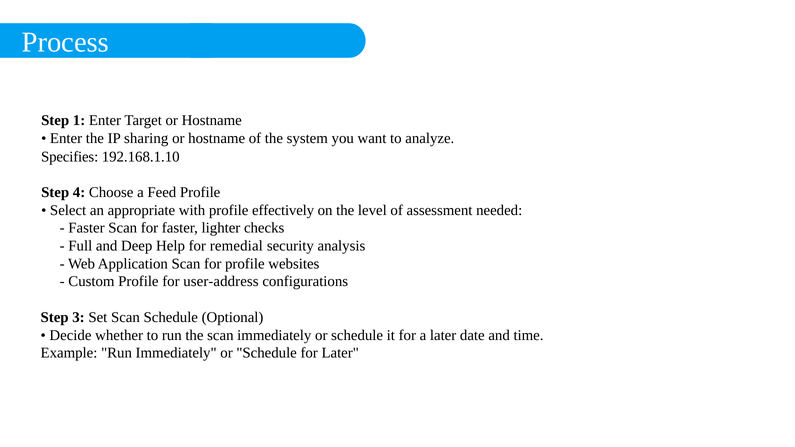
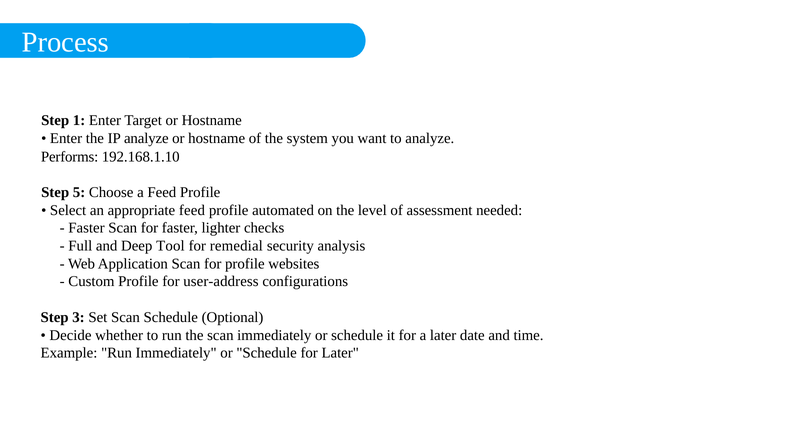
IP sharing: sharing -> analyze
Specifies: Specifies -> Performs
4: 4 -> 5
appropriate with: with -> feed
effectively: effectively -> automated
Help: Help -> Tool
